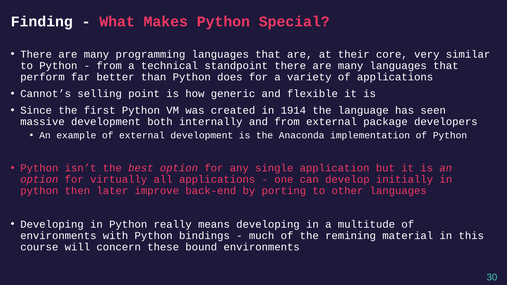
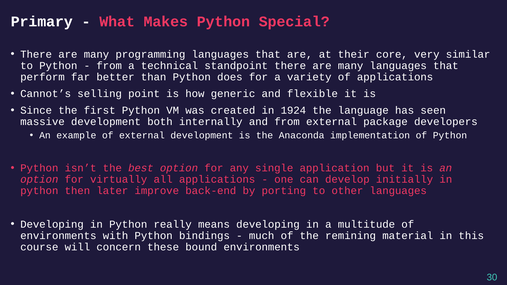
Finding: Finding -> Primary
1914: 1914 -> 1924
